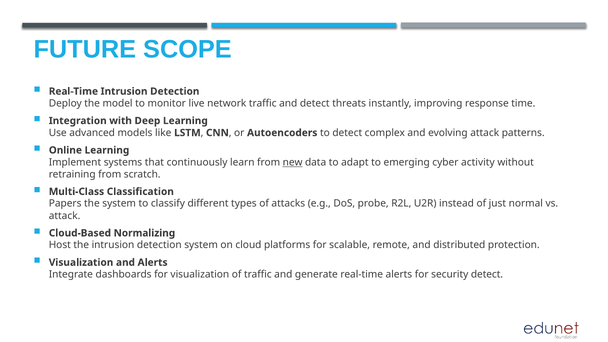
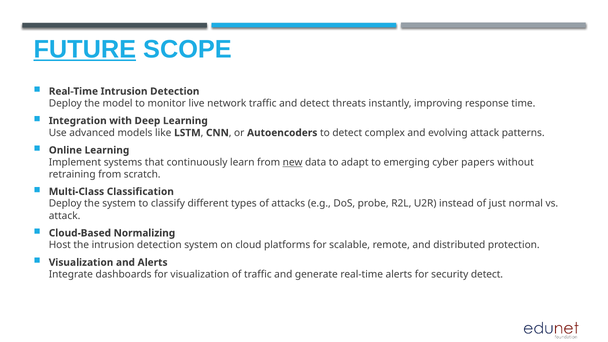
FUTURE underline: none -> present
activity: activity -> papers
Papers at (65, 204): Papers -> Deploy
